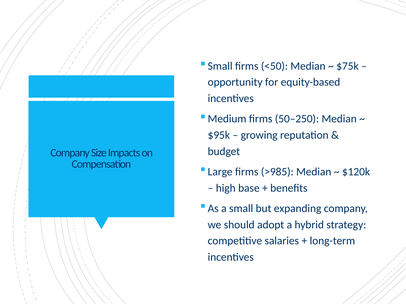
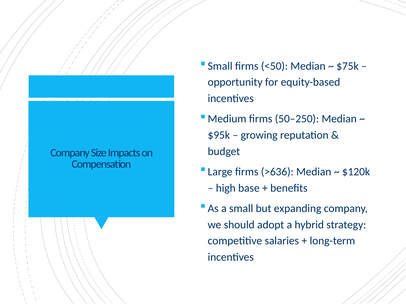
>985: >985 -> >636
